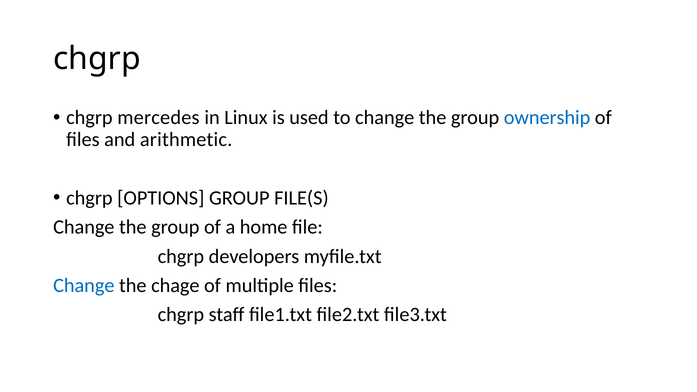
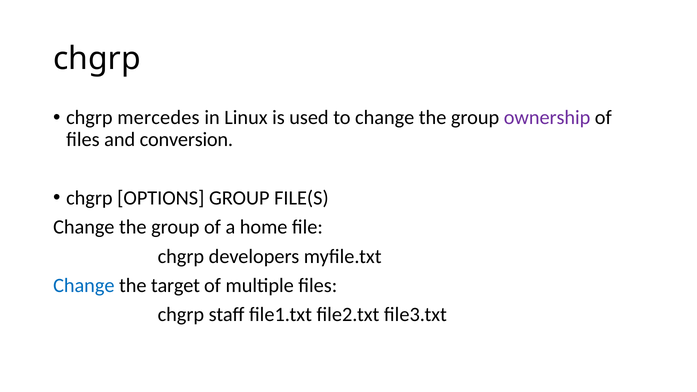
ownership colour: blue -> purple
arithmetic: arithmetic -> conversion
chage: chage -> target
